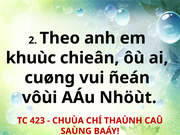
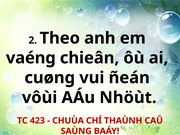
khuùc: khuùc -> vaéng
